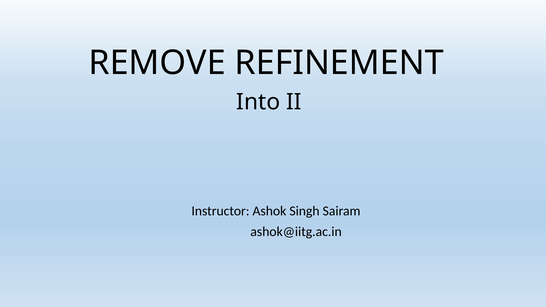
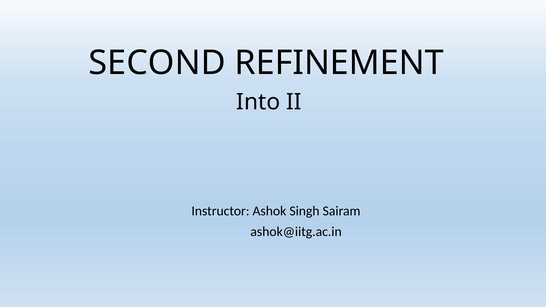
REMOVE: REMOVE -> SECOND
